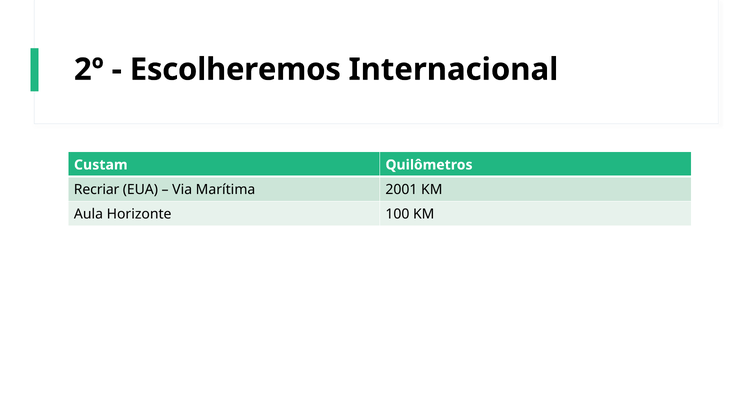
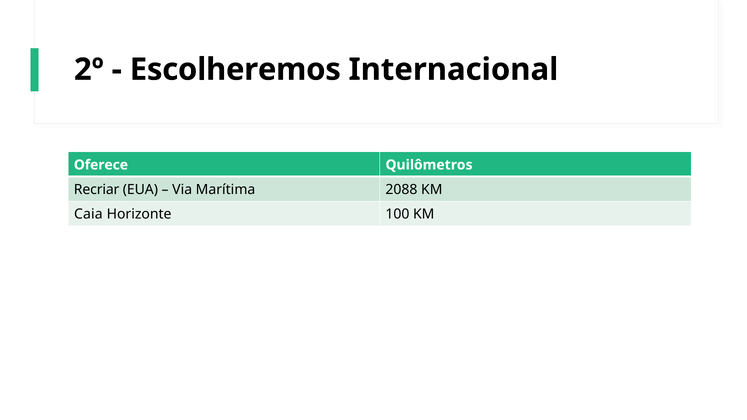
Custam: Custam -> Oferece
2001: 2001 -> 2088
Aula: Aula -> Caia
